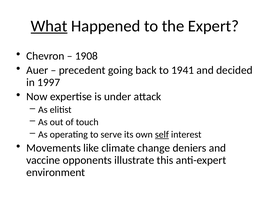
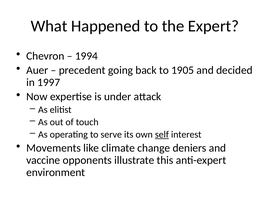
What underline: present -> none
1908: 1908 -> 1994
1941: 1941 -> 1905
